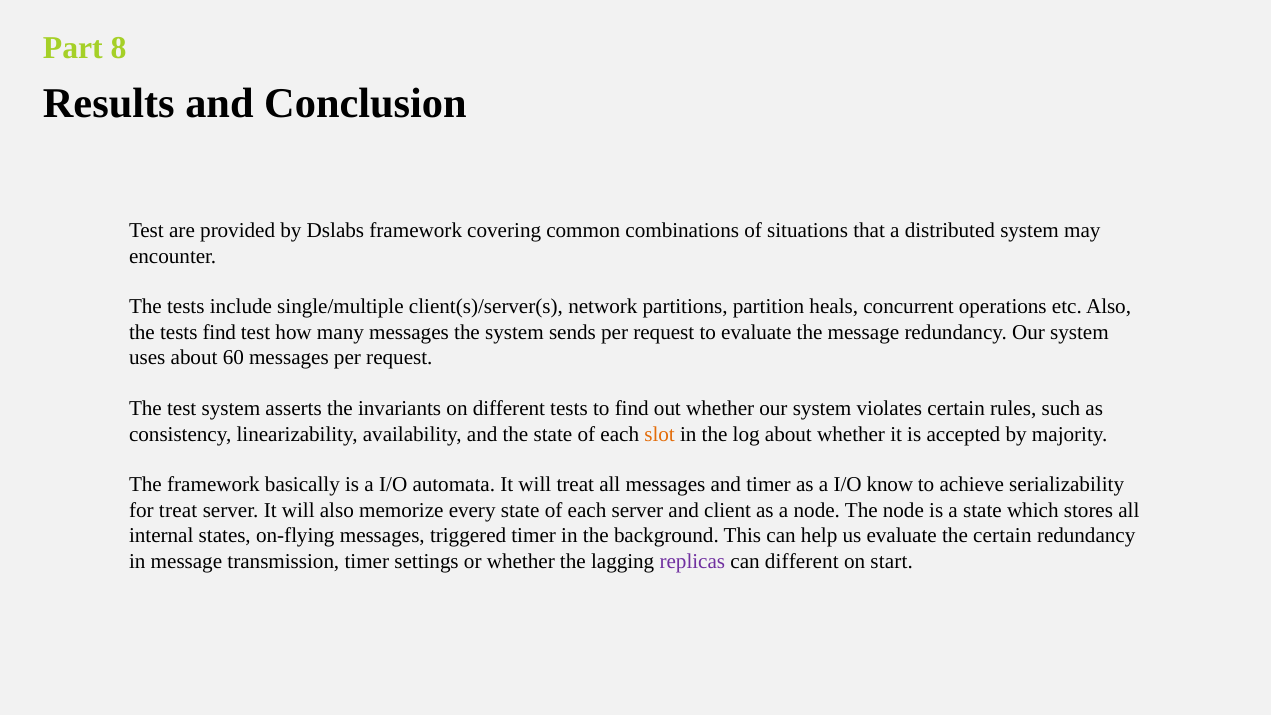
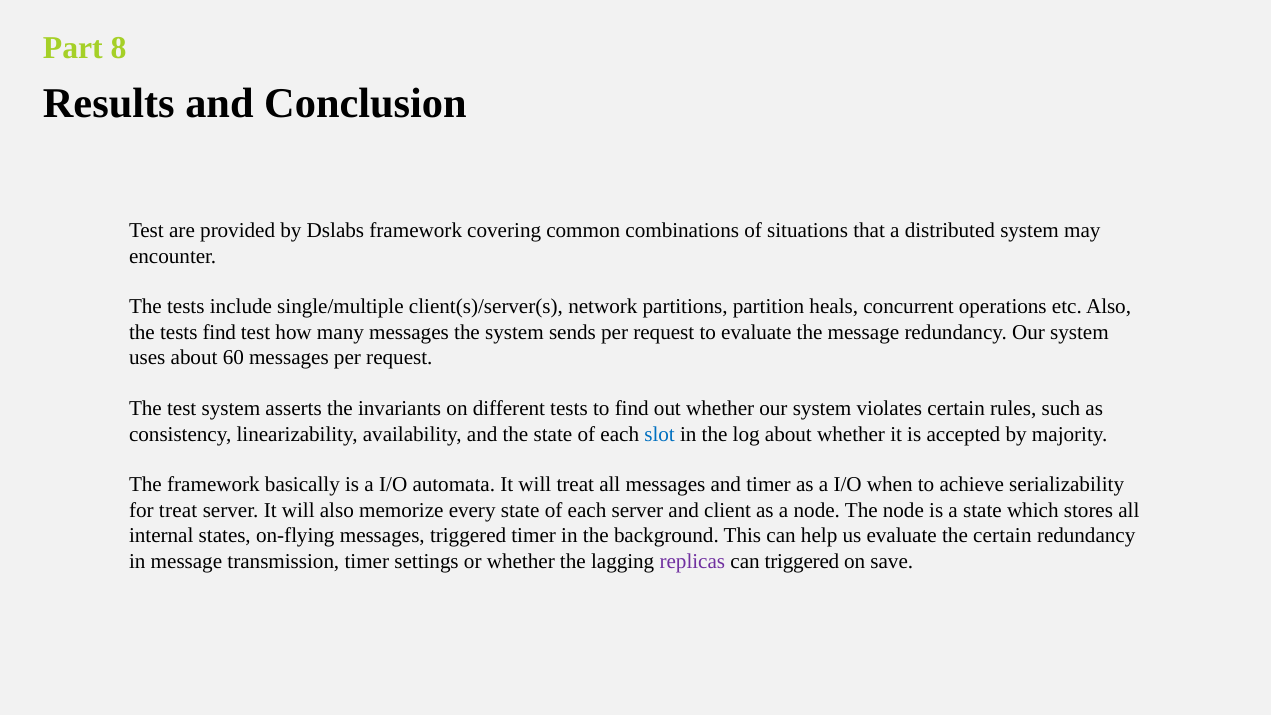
slot colour: orange -> blue
know: know -> when
can different: different -> triggered
start: start -> save
